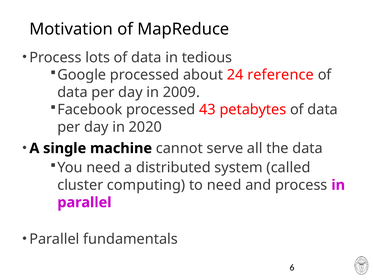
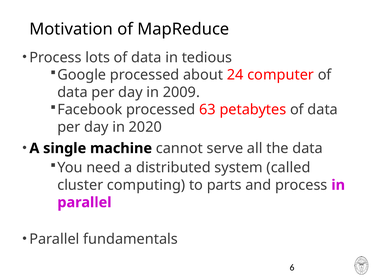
reference: reference -> computer
43: 43 -> 63
to need: need -> parts
